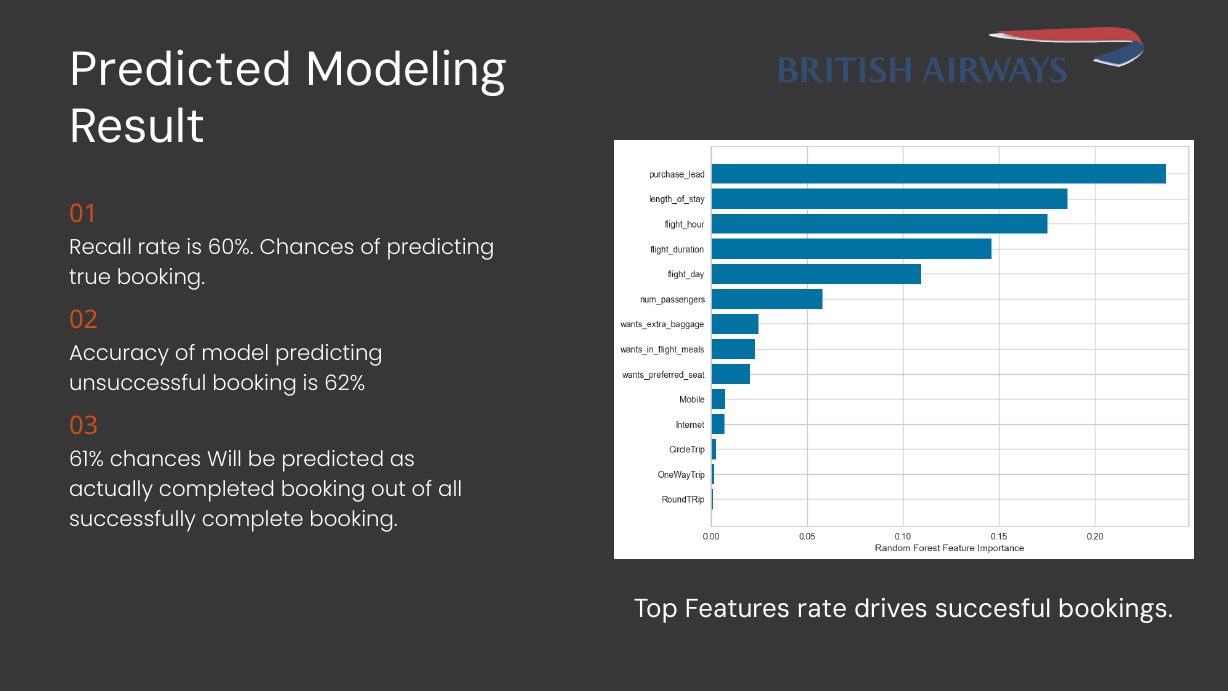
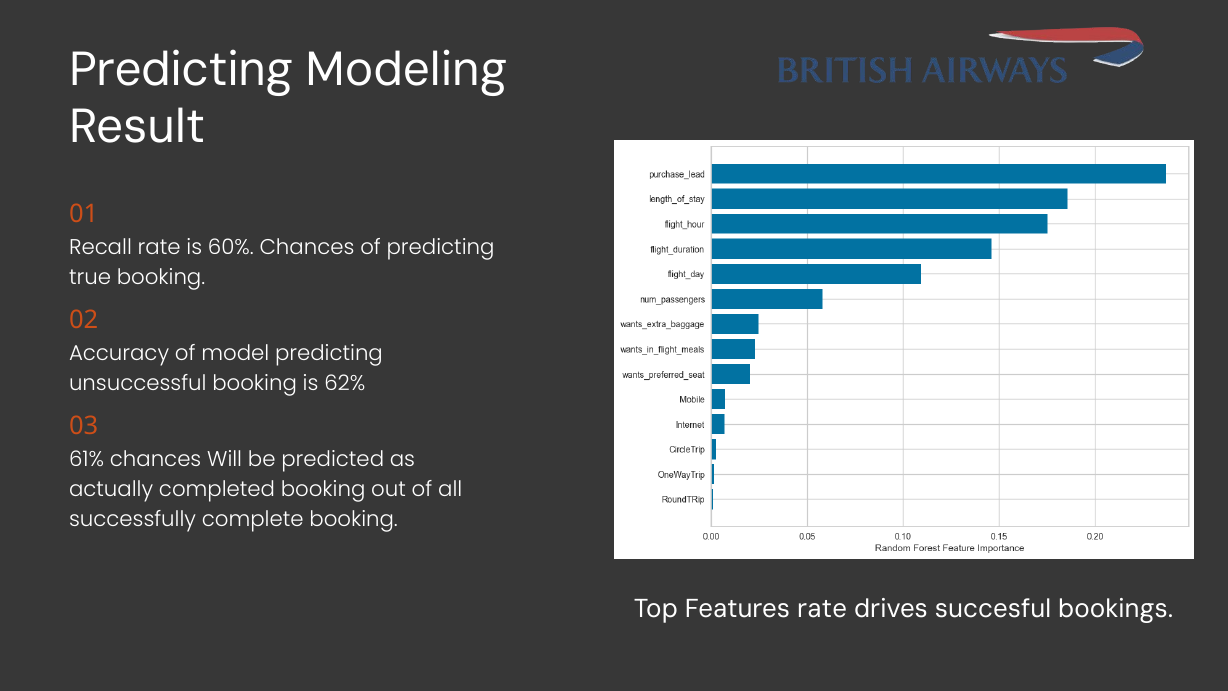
Predicted at (181, 70): Predicted -> Predicting
